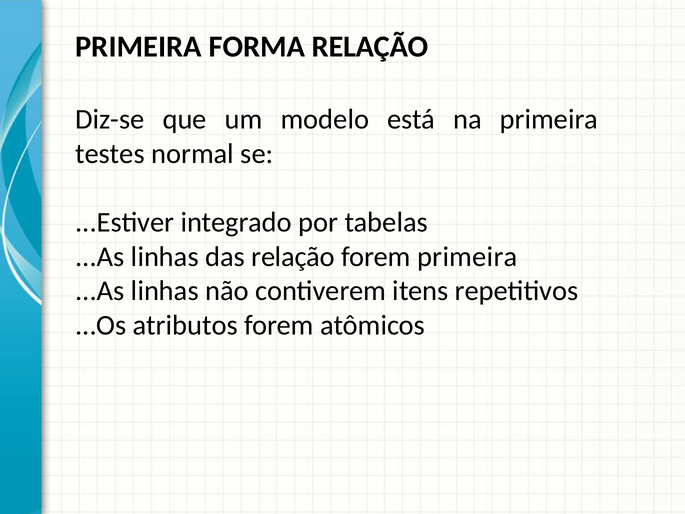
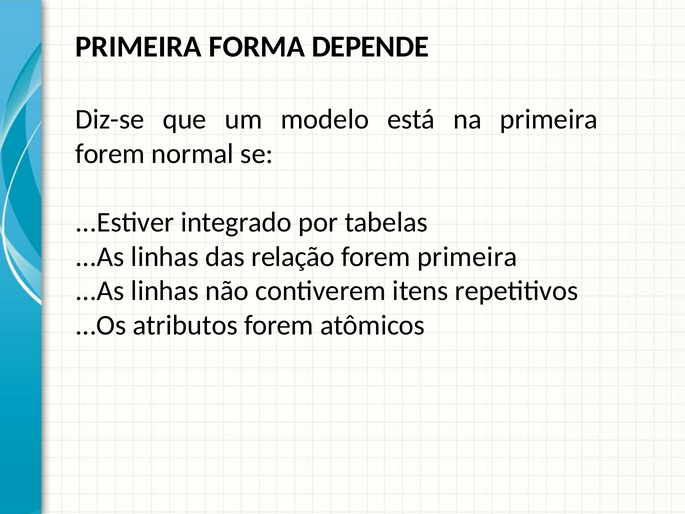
FORMA RELAÇÃO: RELAÇÃO -> DEPENDE
testes at (110, 154): testes -> forem
